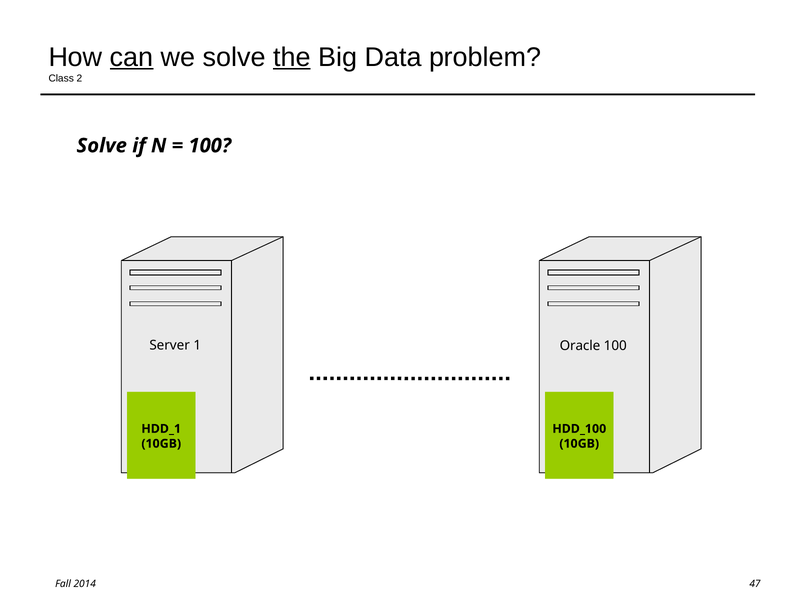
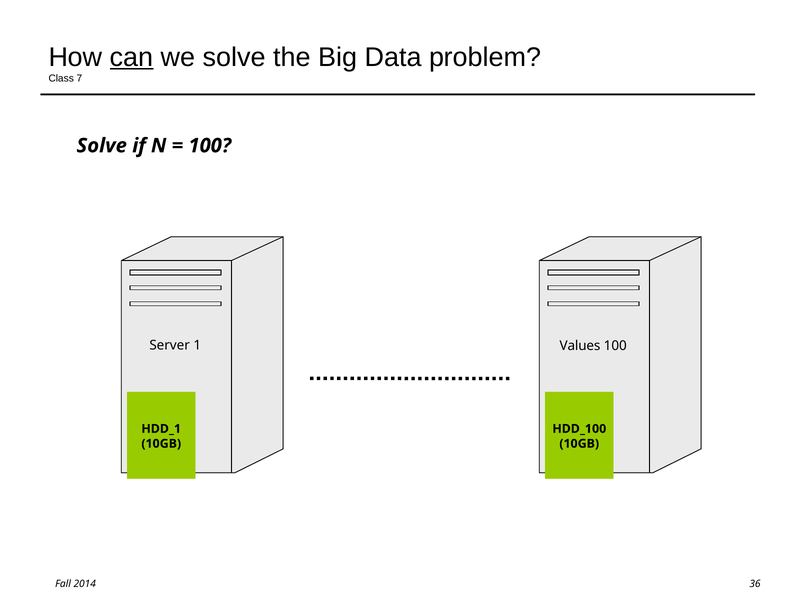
the underline: present -> none
2: 2 -> 7
Oracle: Oracle -> Values
47: 47 -> 36
